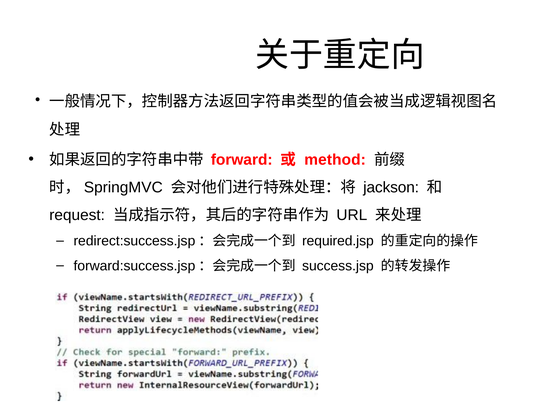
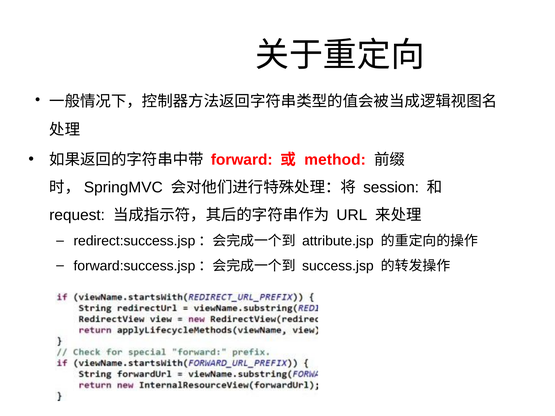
jackson: jackson -> session
required.jsp: required.jsp -> attribute.jsp
